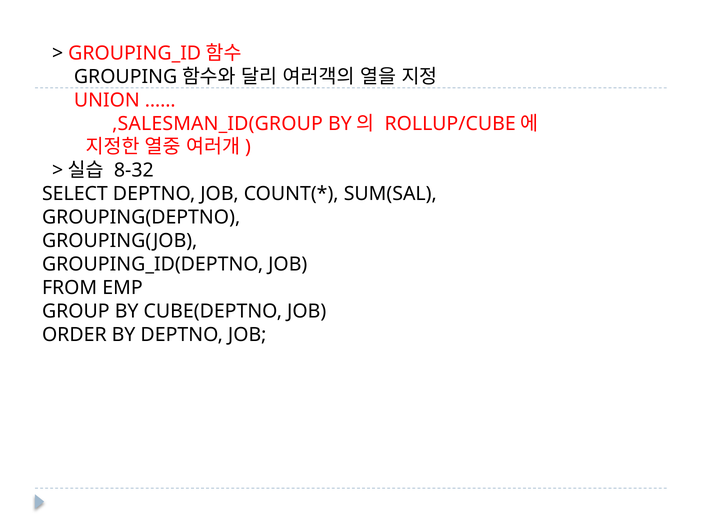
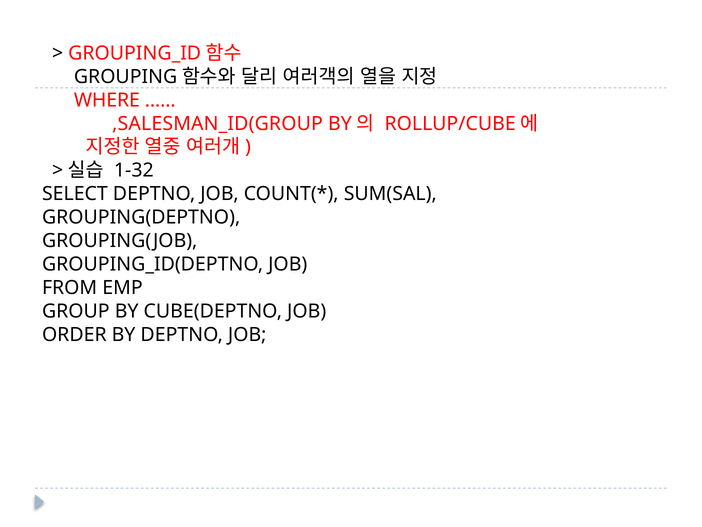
UNION: UNION -> WHERE
8-32: 8-32 -> 1-32
